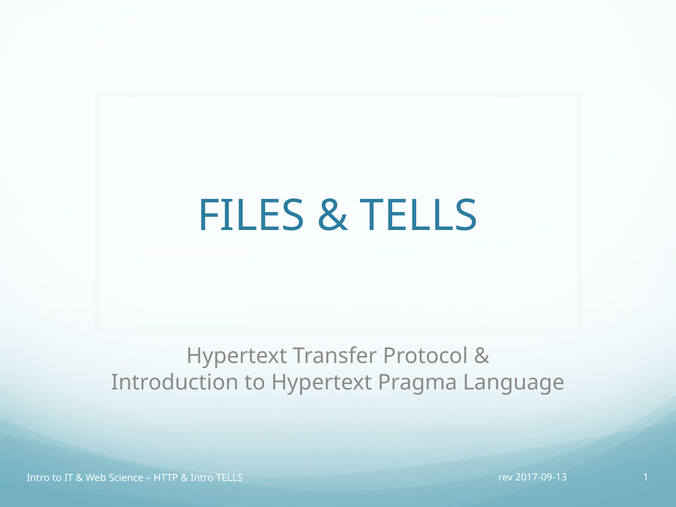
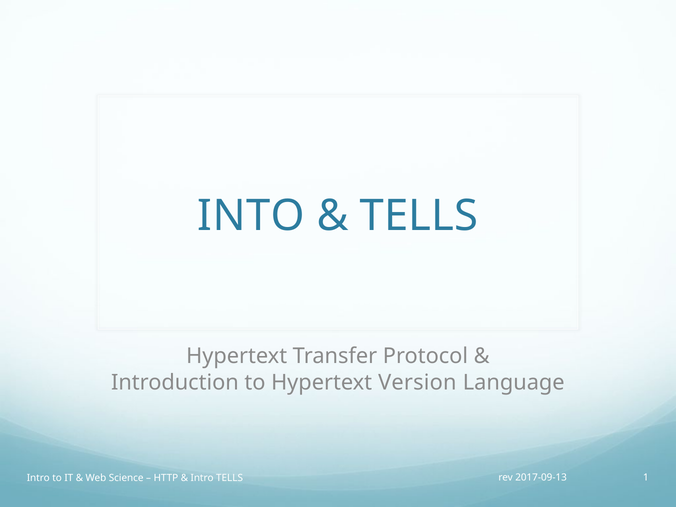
FILES: FILES -> INTO
Pragma: Pragma -> Version
